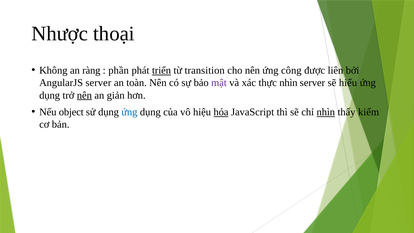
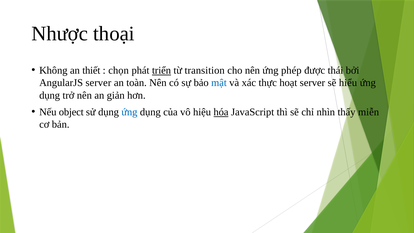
ràng: ràng -> thiết
phần: phần -> chọn
công: công -> phép
liên: liên -> thái
mật colour: purple -> blue
thực nhìn: nhìn -> hoạt
nên at (84, 95) underline: present -> none
nhìn at (326, 112) underline: present -> none
kiếm: kiếm -> miễn
